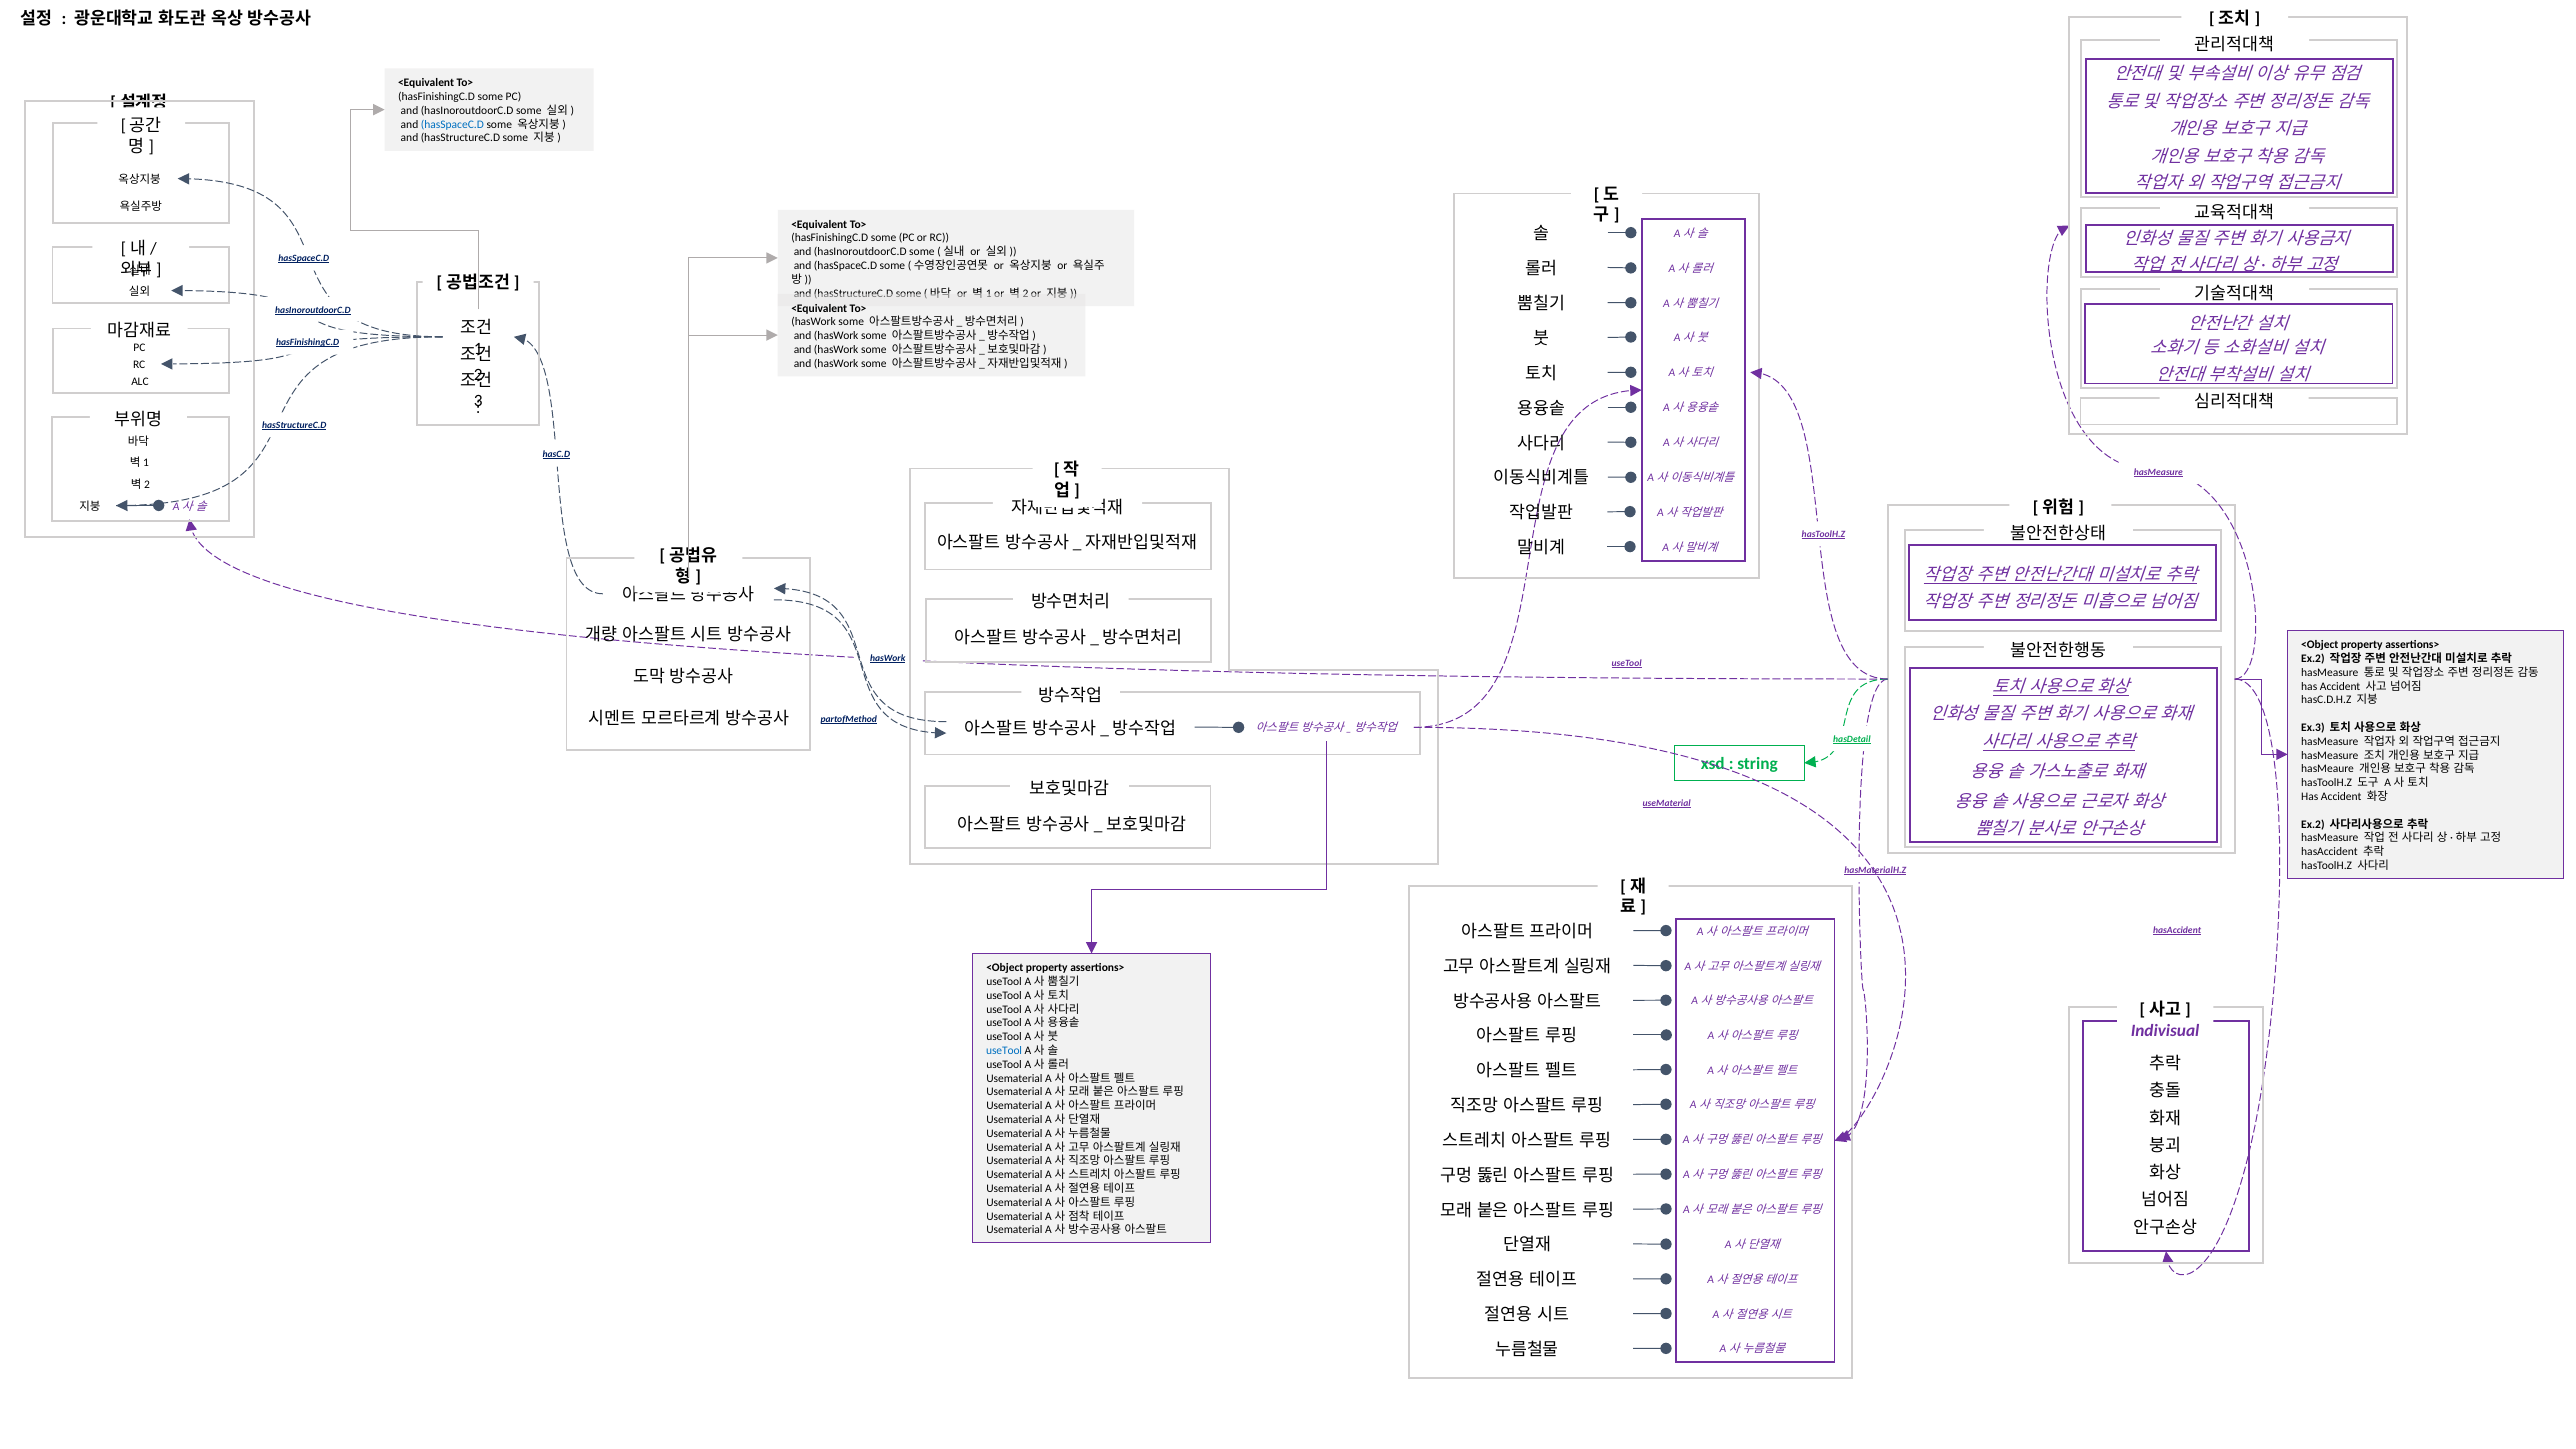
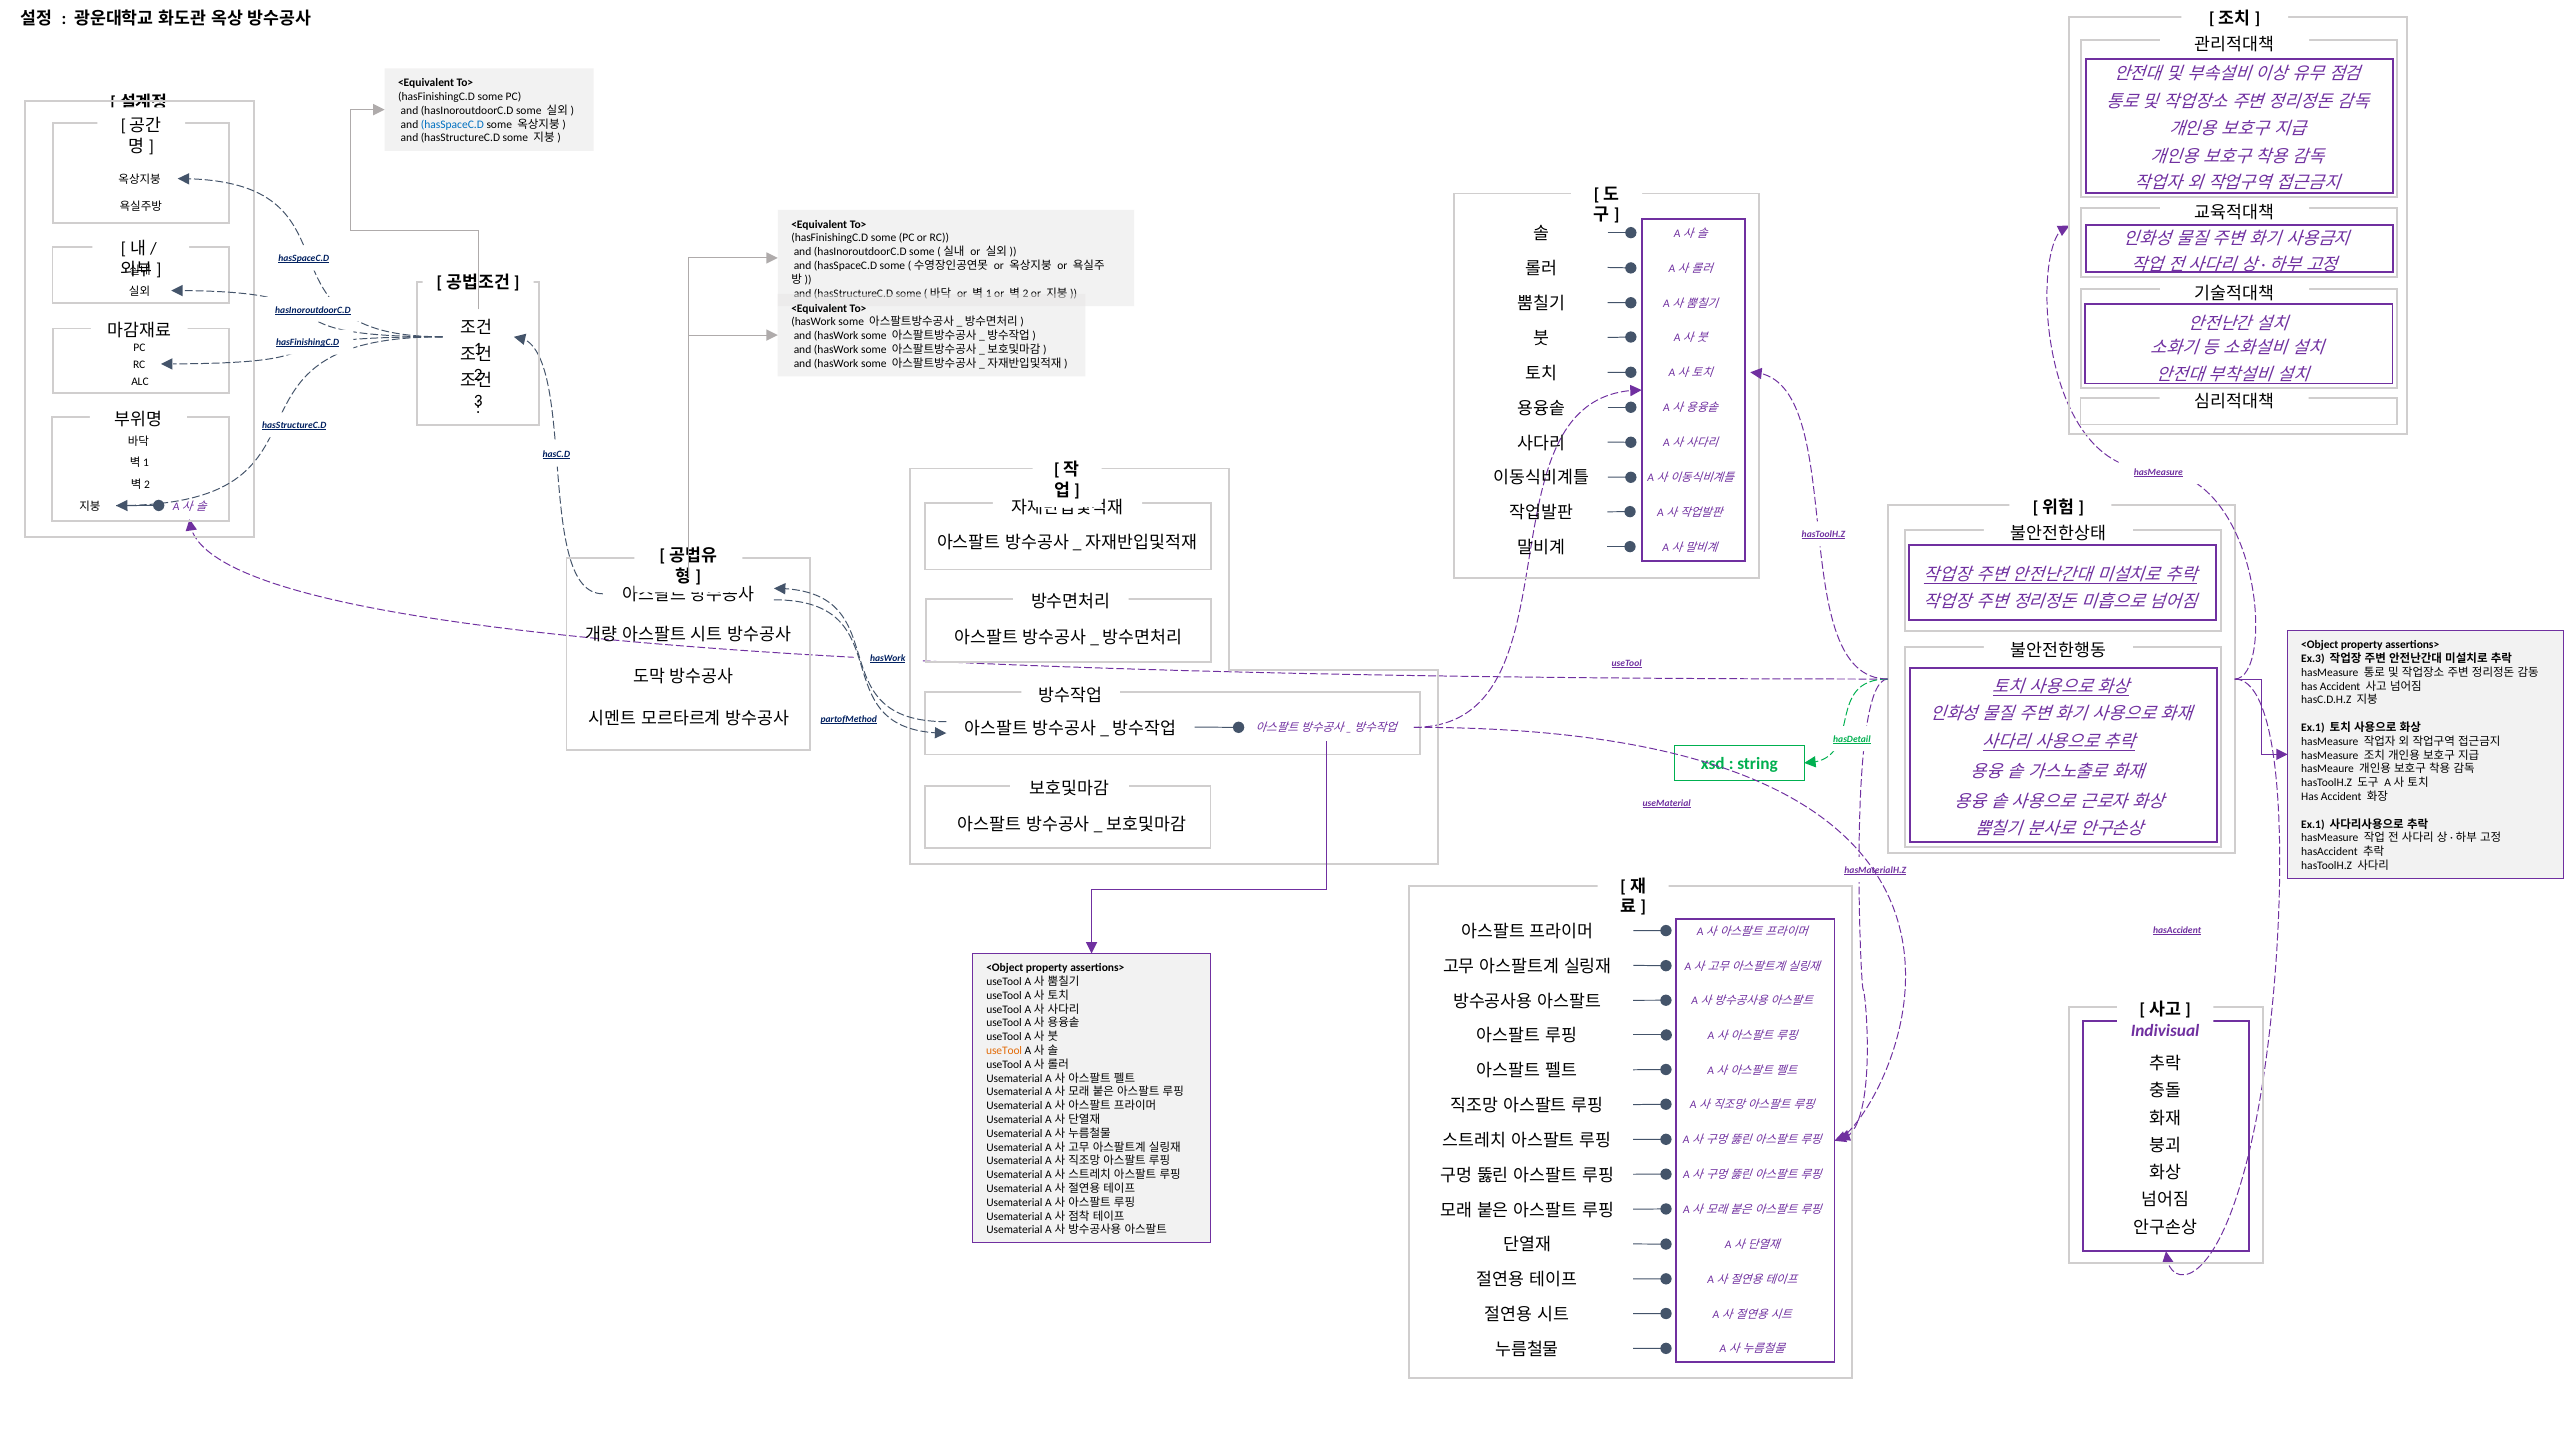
Ex.2 at (2313, 659): Ex.2 -> Ex.3
Ex.3 at (2313, 728): Ex.3 -> Ex.1
Ex.2 at (2313, 824): Ex.2 -> Ex.1
useTool at (1004, 1051) colour: blue -> orange
